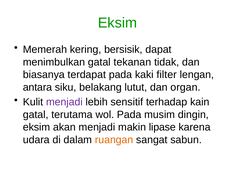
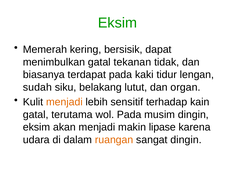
filter: filter -> tidur
antara: antara -> sudah
menjadi at (64, 102) colour: purple -> orange
sangat sabun: sabun -> dingin
